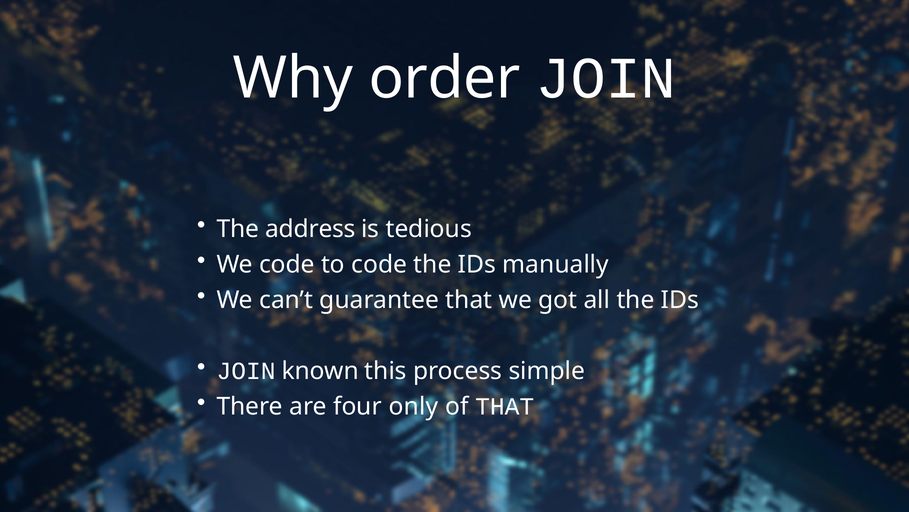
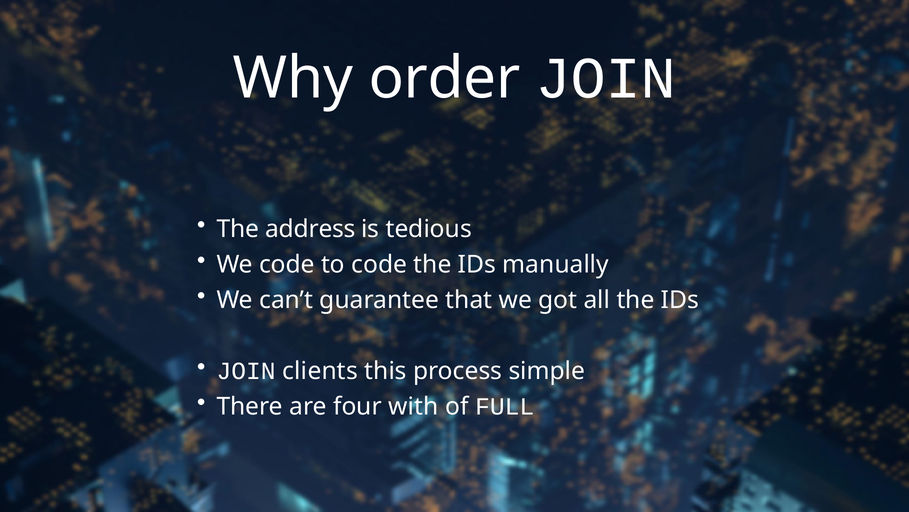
known: known -> clients
only: only -> with
of THAT: THAT -> FULL
